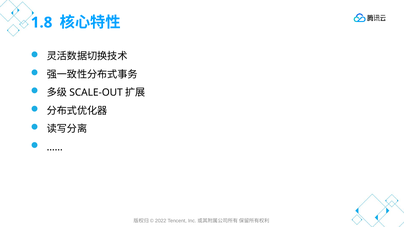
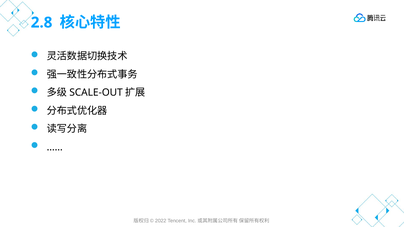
1.8: 1.8 -> 2.8
